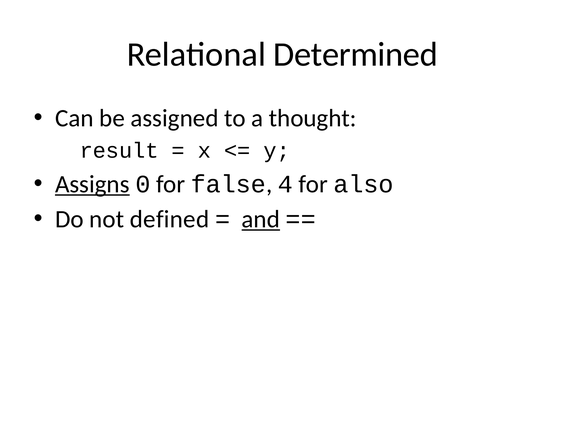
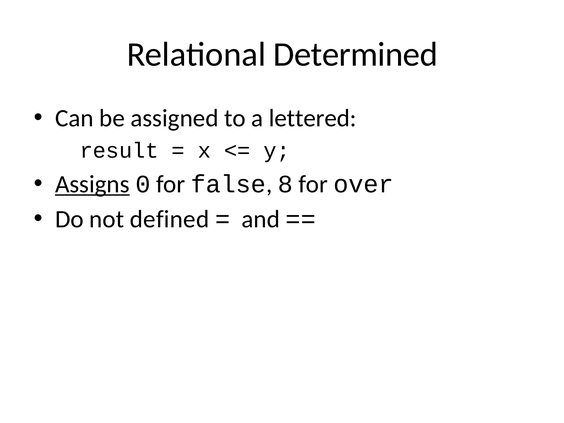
thought: thought -> lettered
4: 4 -> 8
also: also -> over
and underline: present -> none
